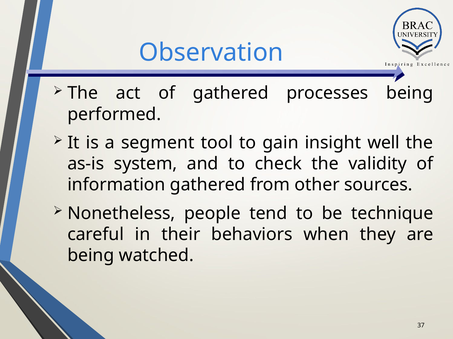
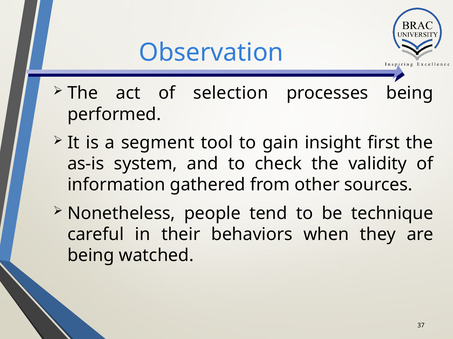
of gathered: gathered -> selection
well: well -> first
